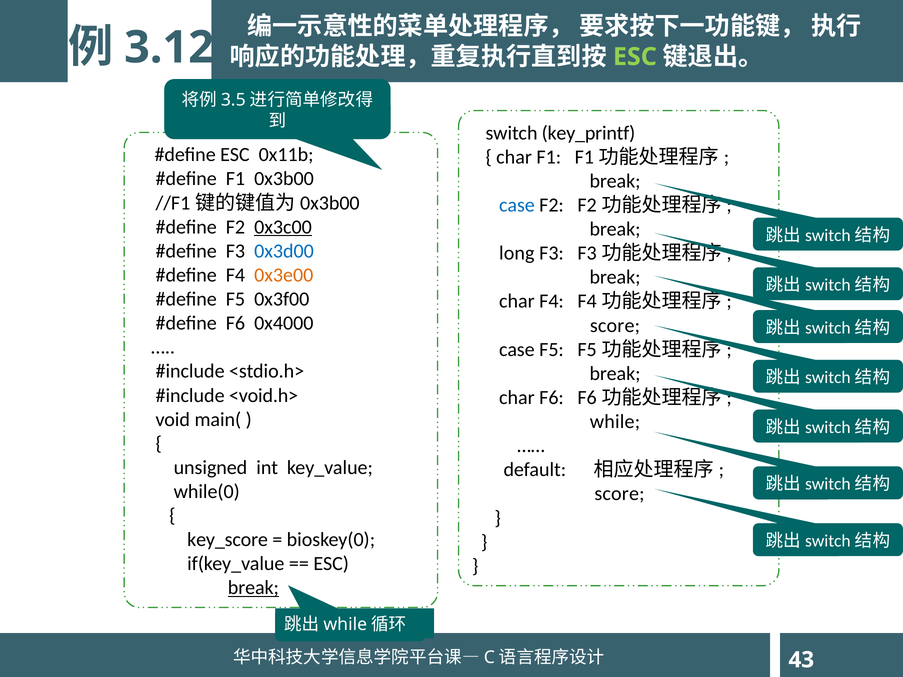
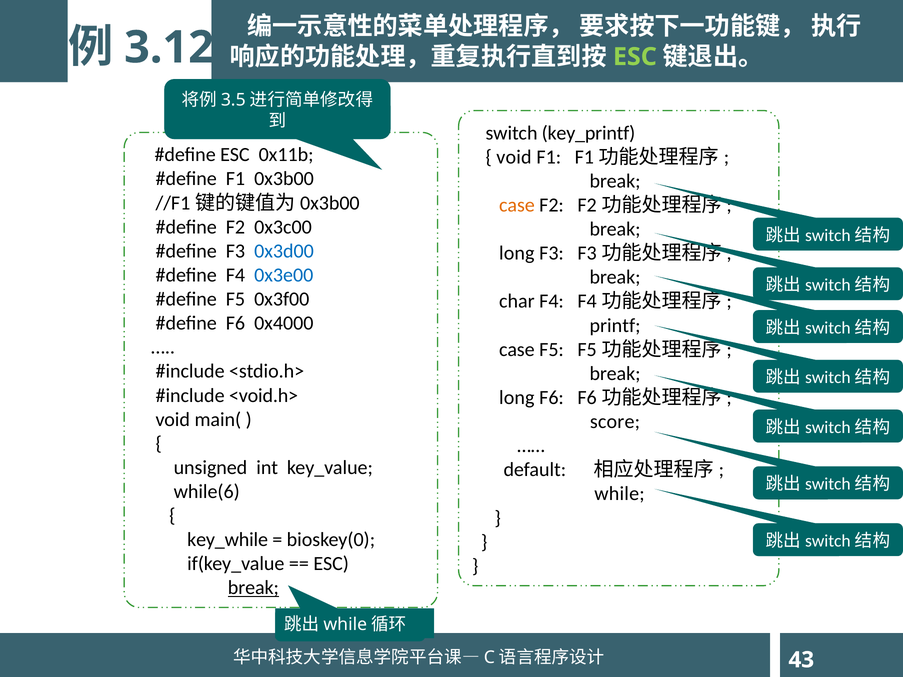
char at (514, 157): char -> void
case at (517, 205) colour: blue -> orange
0x3c00 underline: present -> none
0x3e00 colour: orange -> blue
score at (615, 326): score -> printf
char at (517, 398): char -> long
while: while -> score
while(0: while(0 -> while(6
score at (619, 494): score -> while
key_score: key_score -> key_while
